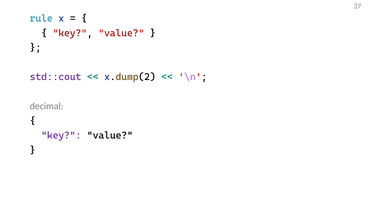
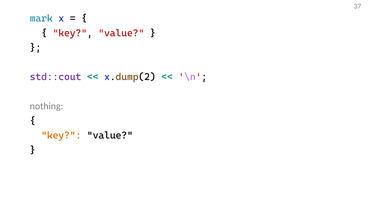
rule: rule -> mark
decimal: decimal -> nothing
key at (61, 135) colour: purple -> orange
